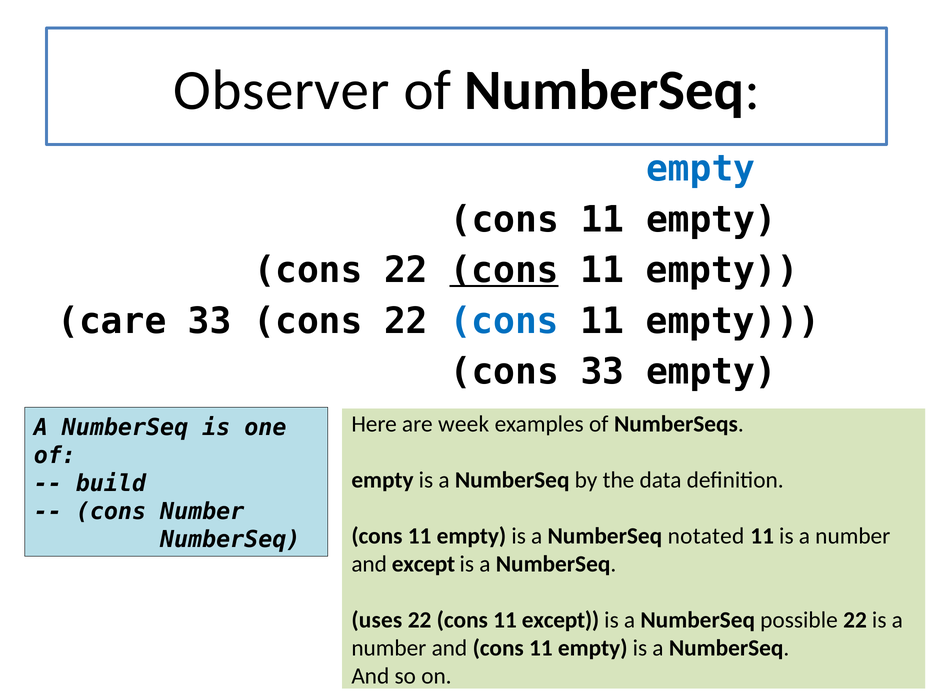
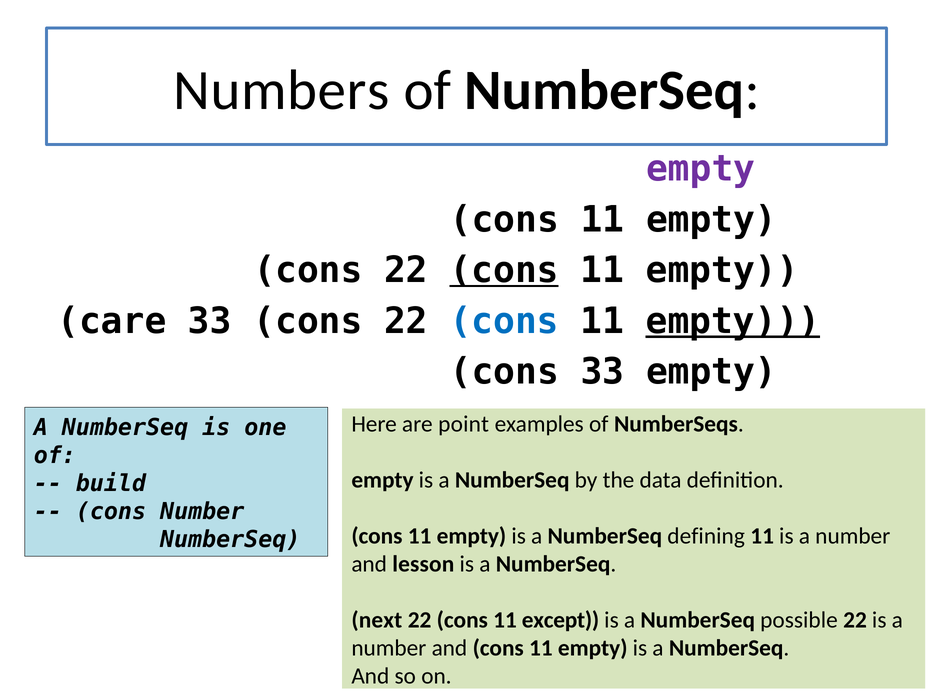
Observer: Observer -> Numbers
empty at (701, 169) colour: blue -> purple
empty at (733, 321) underline: none -> present
week: week -> point
notated: notated -> defining
and except: except -> lesson
uses: uses -> next
